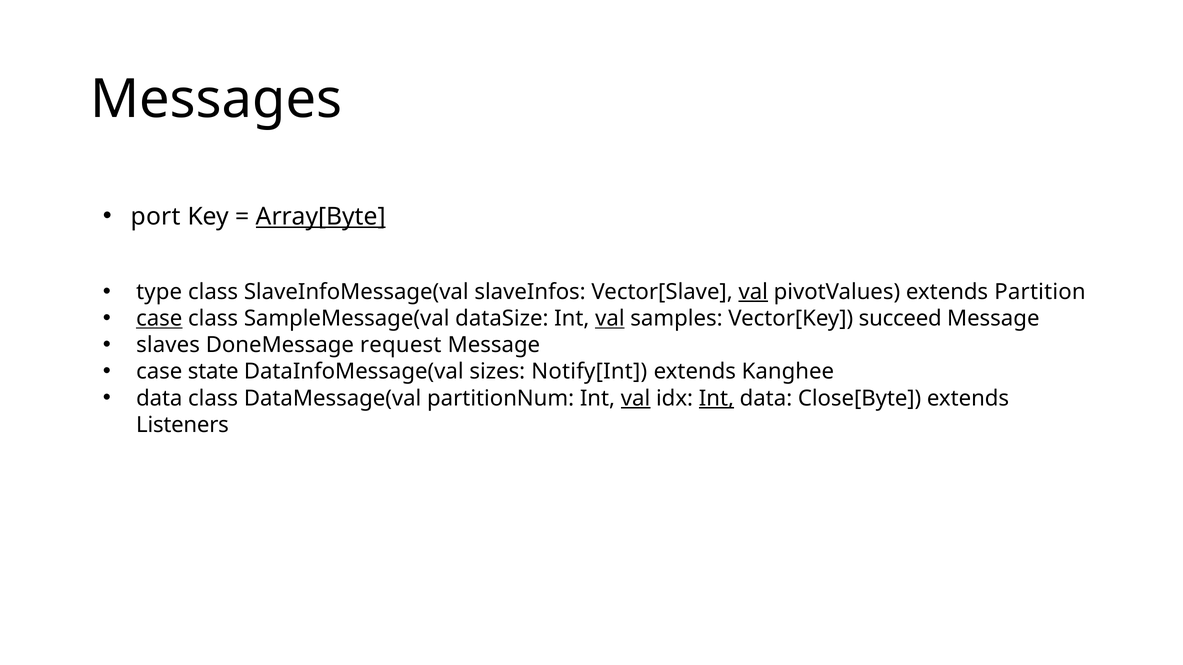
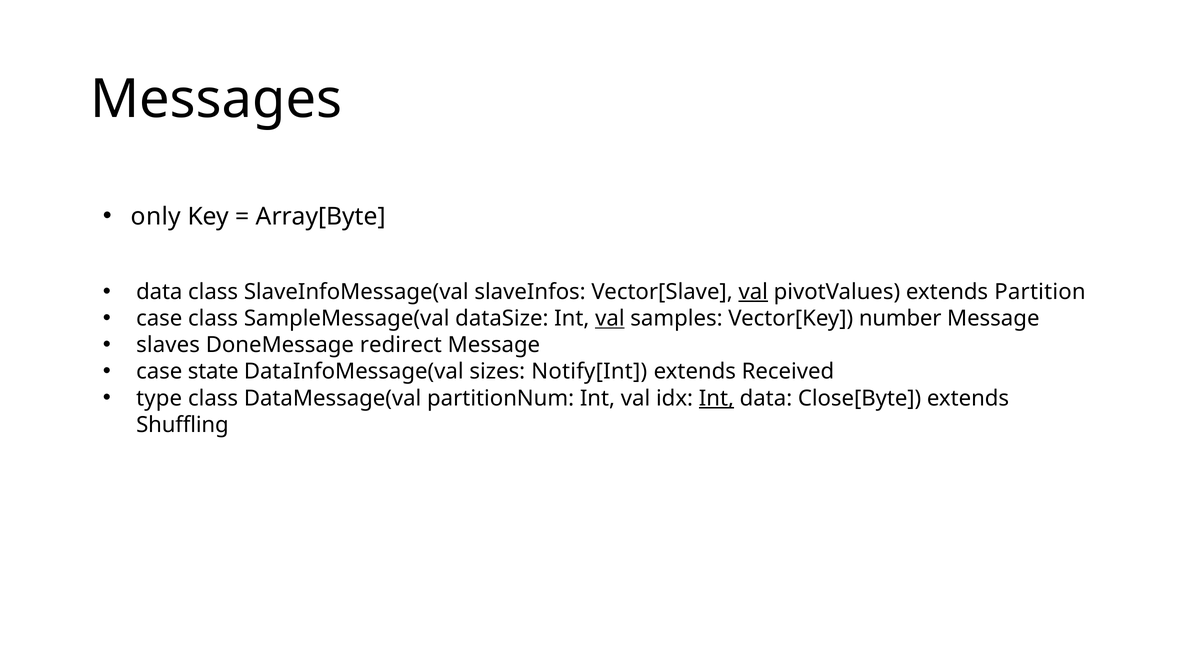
port: port -> only
Array[Byte underline: present -> none
type at (159, 292): type -> data
case at (159, 319) underline: present -> none
succeed: succeed -> number
request: request -> redirect
Kanghee: Kanghee -> Received
data at (159, 399): data -> type
val at (636, 399) underline: present -> none
Listeners: Listeners -> Shuffling
